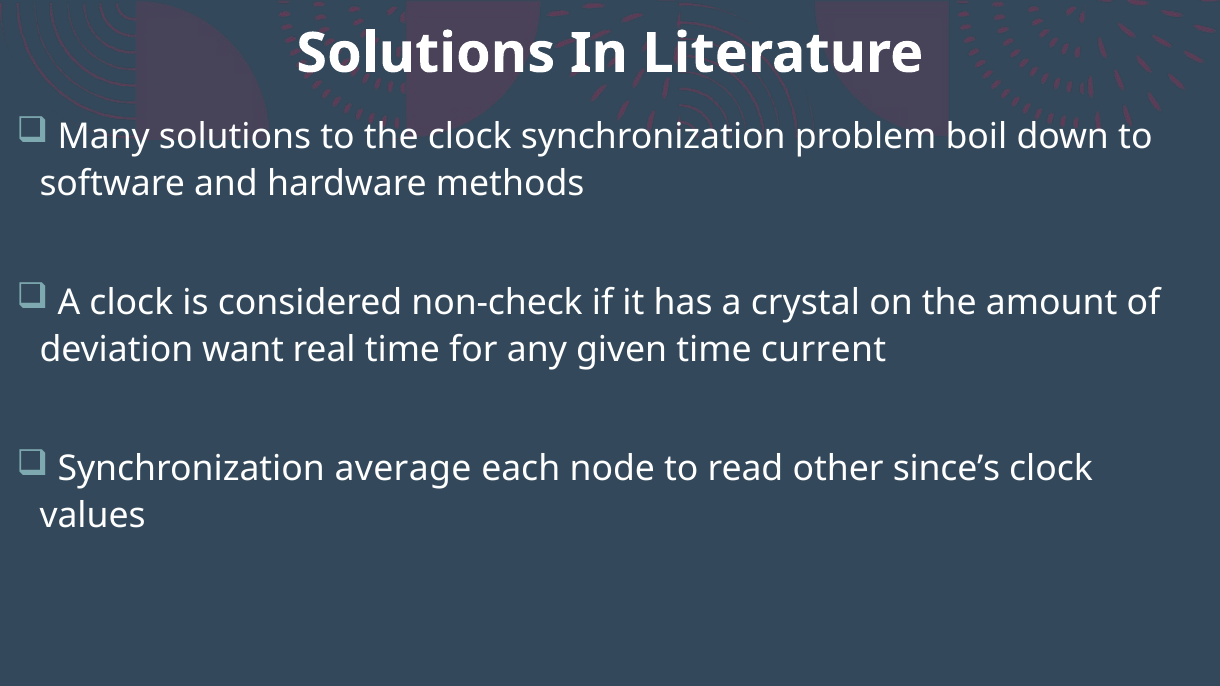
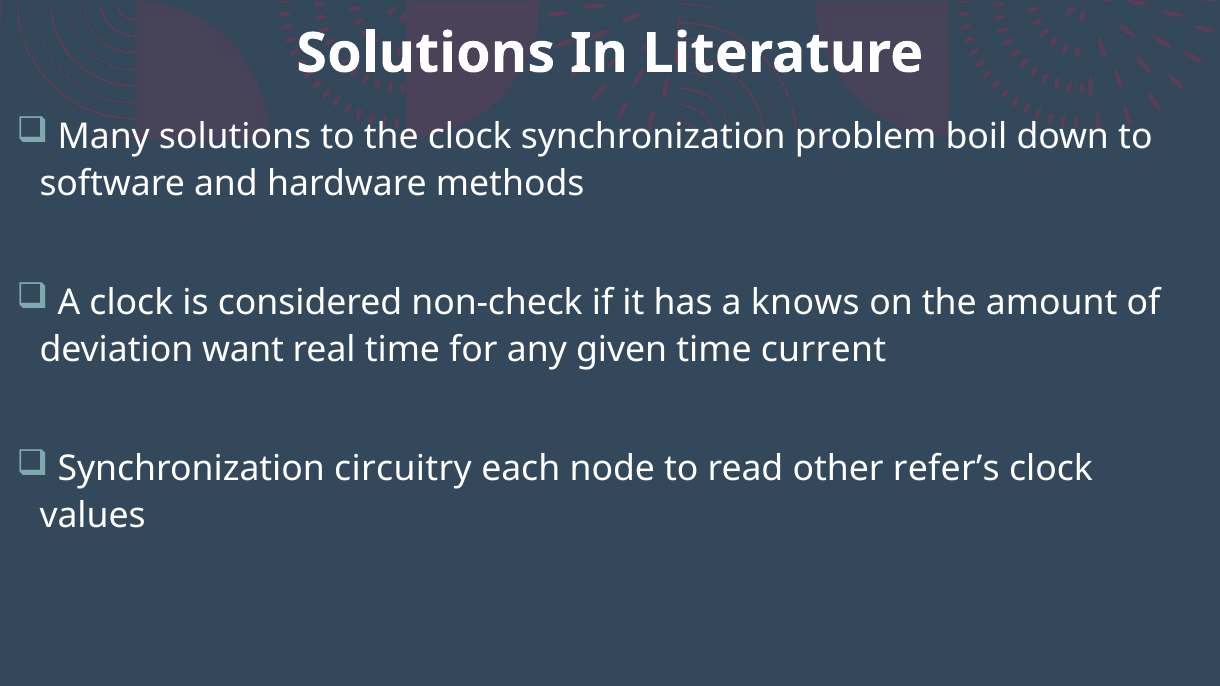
crystal: crystal -> knows
average: average -> circuitry
since’s: since’s -> refer’s
